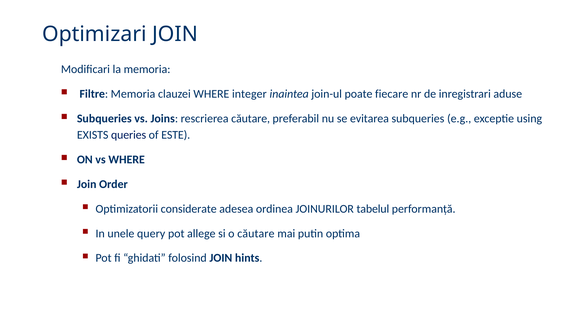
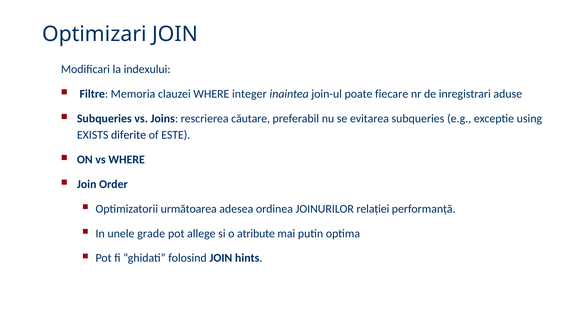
la memoria: memoria -> indexului
queries: queries -> diferite
considerate: considerate -> următoarea
tabelul: tabelul -> relației
query: query -> grade
o căutare: căutare -> atribute
